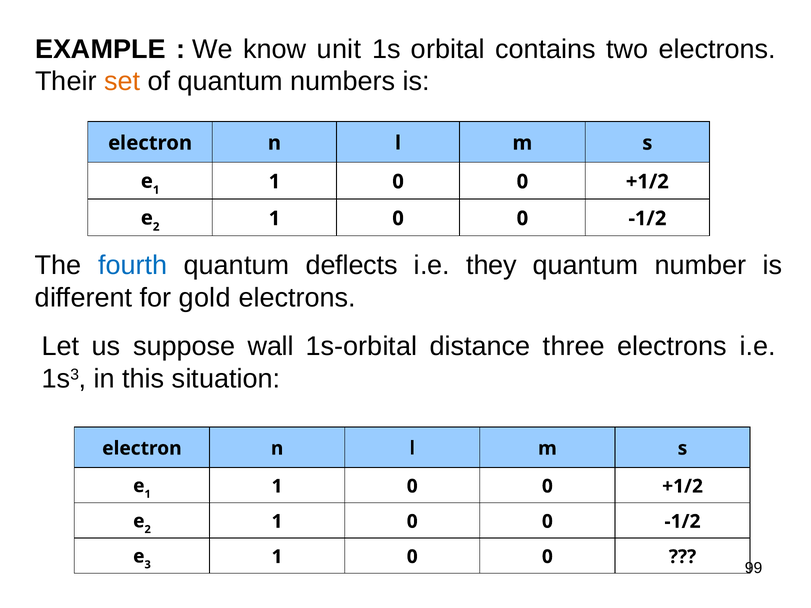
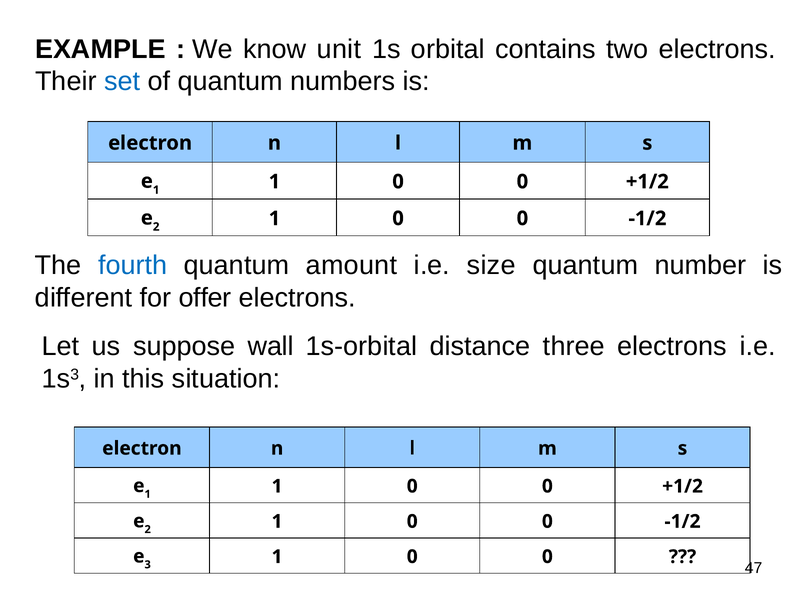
set colour: orange -> blue
deflects: deflects -> amount
they: they -> size
gold: gold -> offer
99: 99 -> 47
